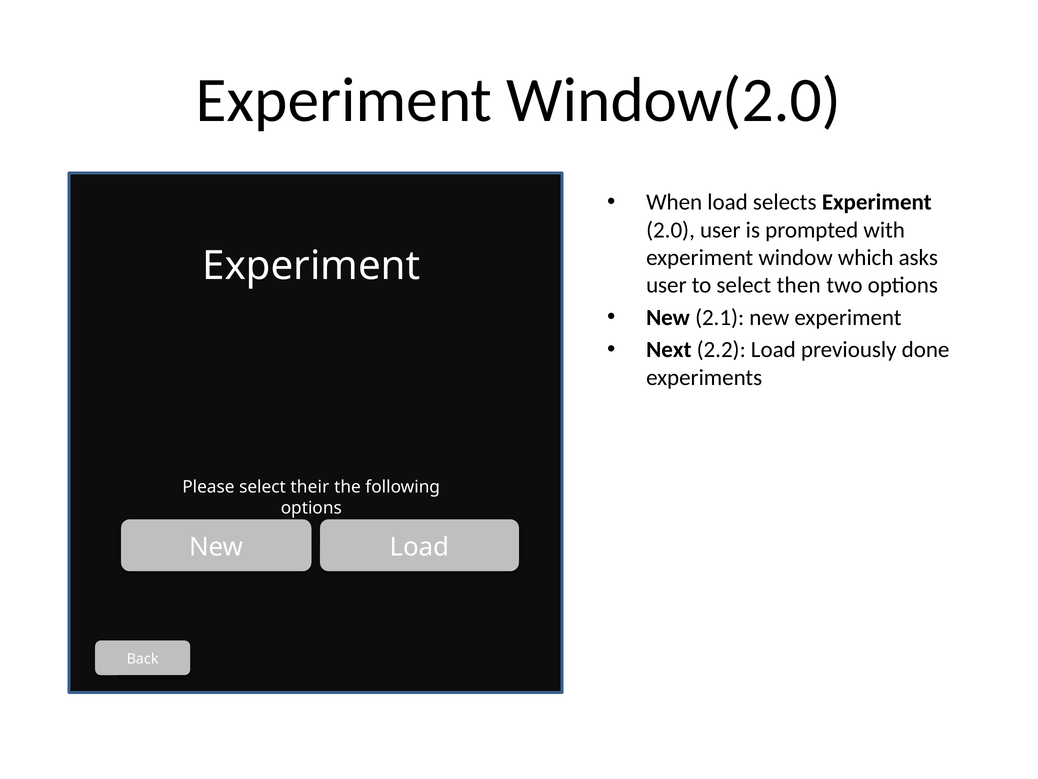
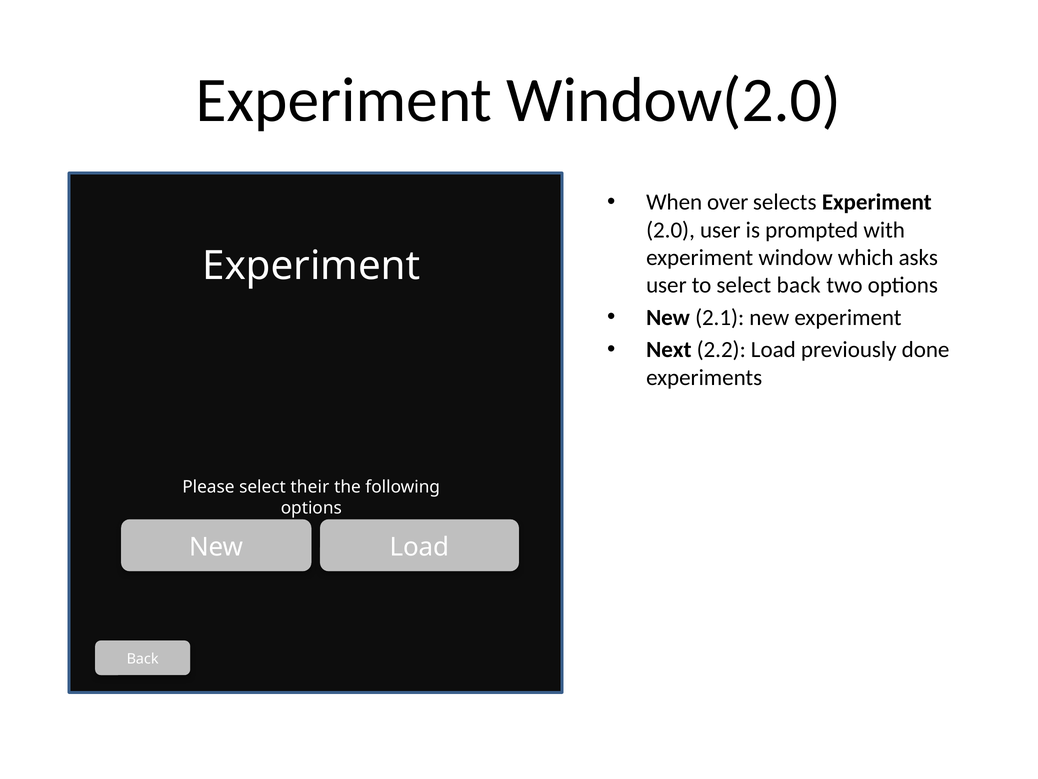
When load: load -> over
select then: then -> back
